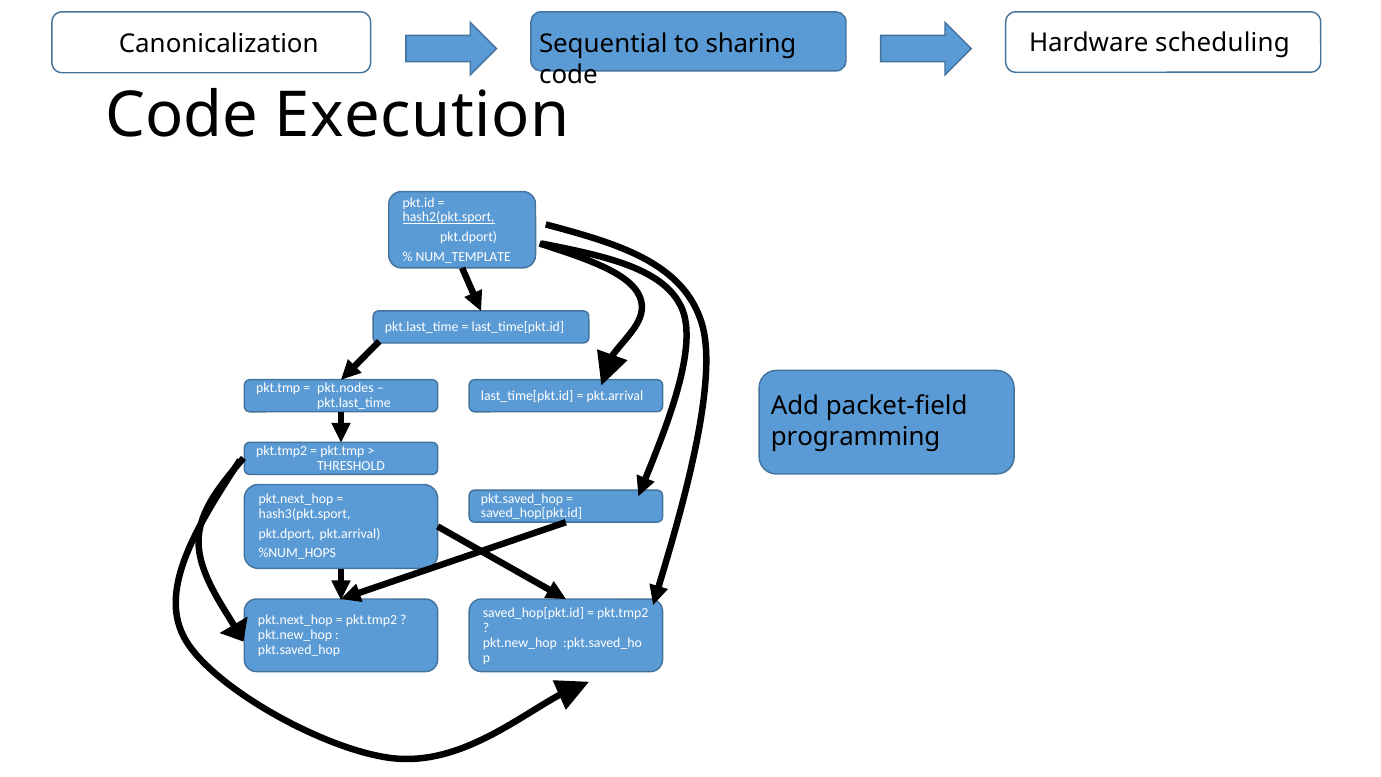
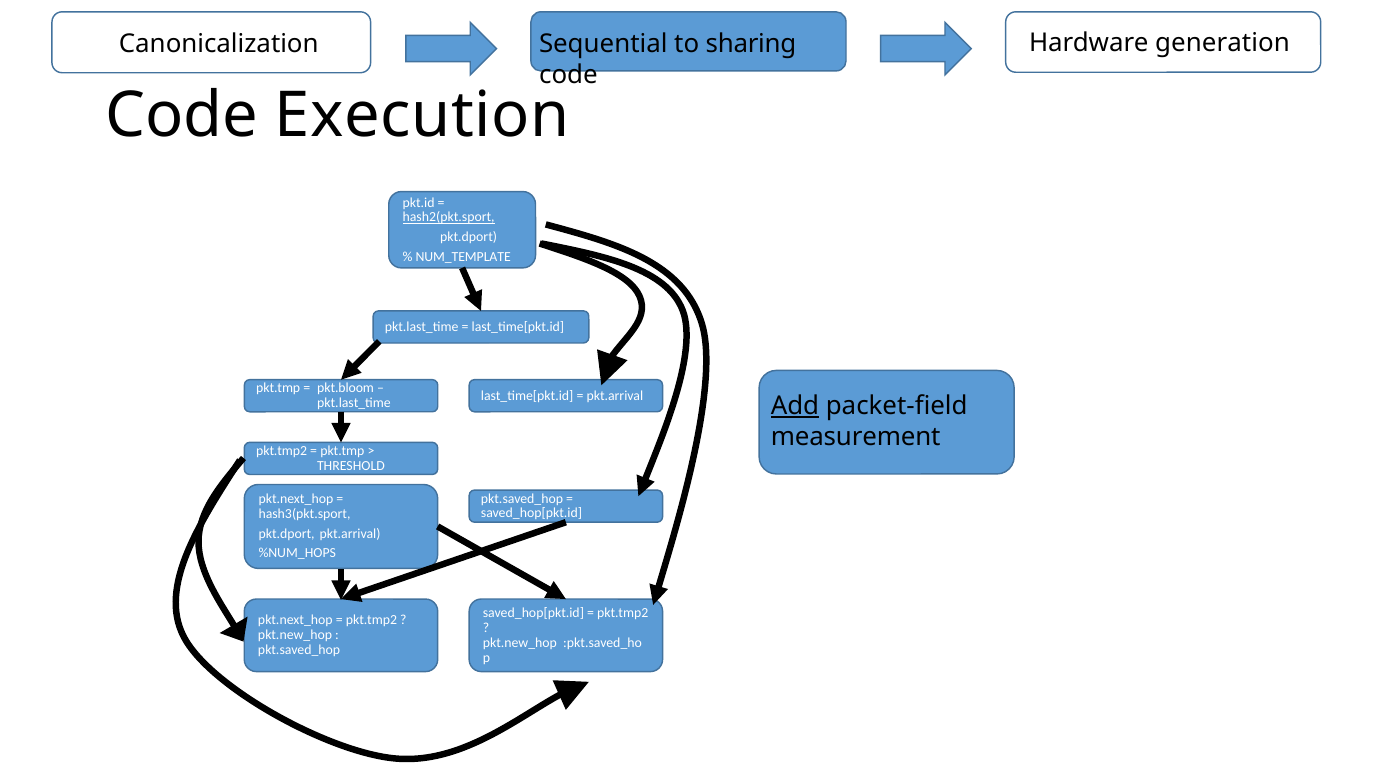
scheduling: scheduling -> generation
pkt.nodes: pkt.nodes -> pkt.bloom
Add underline: none -> present
programming: programming -> measurement
